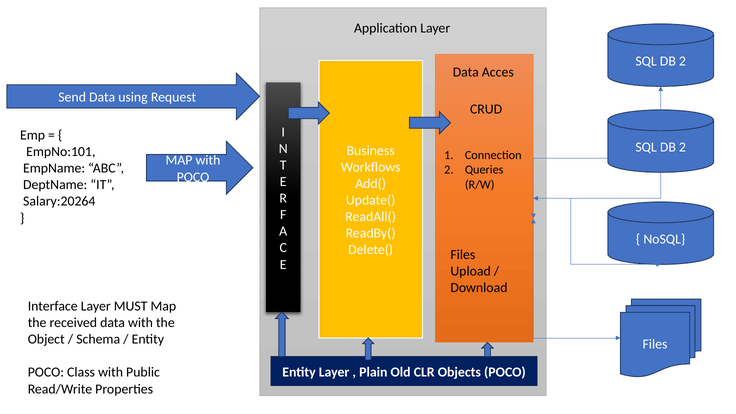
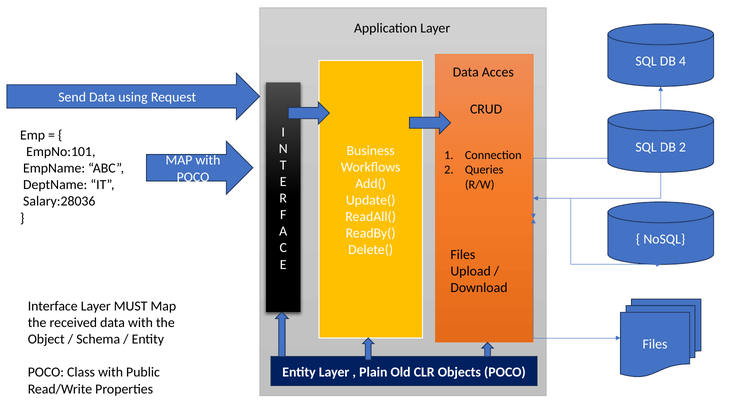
2 at (682, 61): 2 -> 4
Salary:20264: Salary:20264 -> Salary:28036
